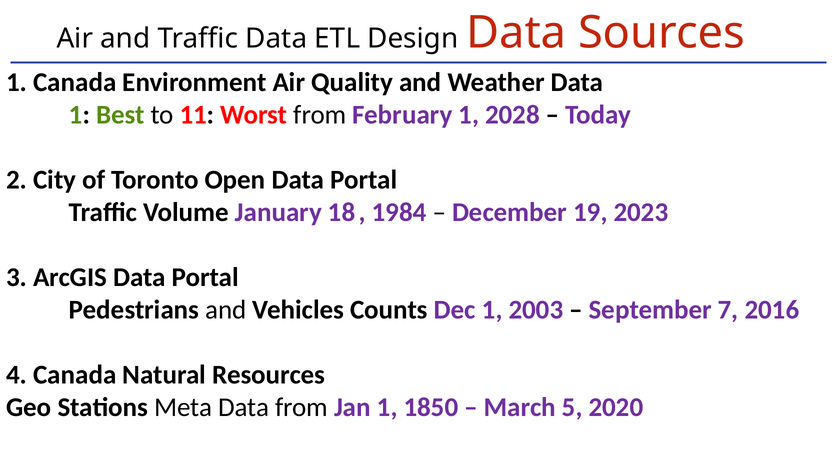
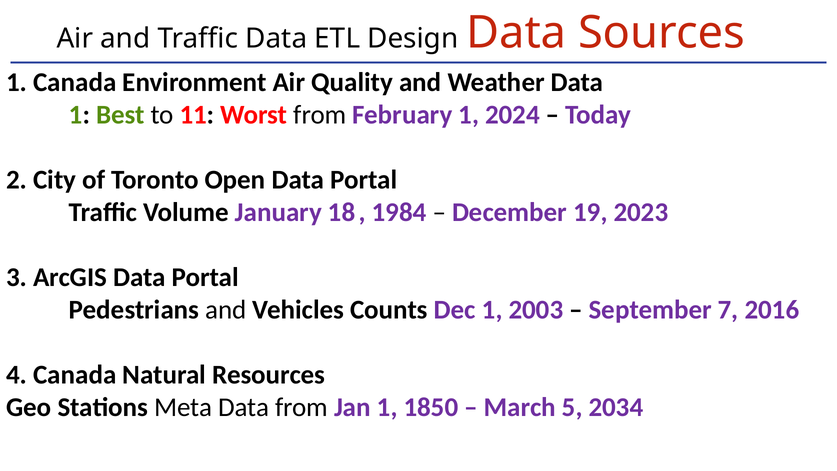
2028: 2028 -> 2024
2020: 2020 -> 2034
